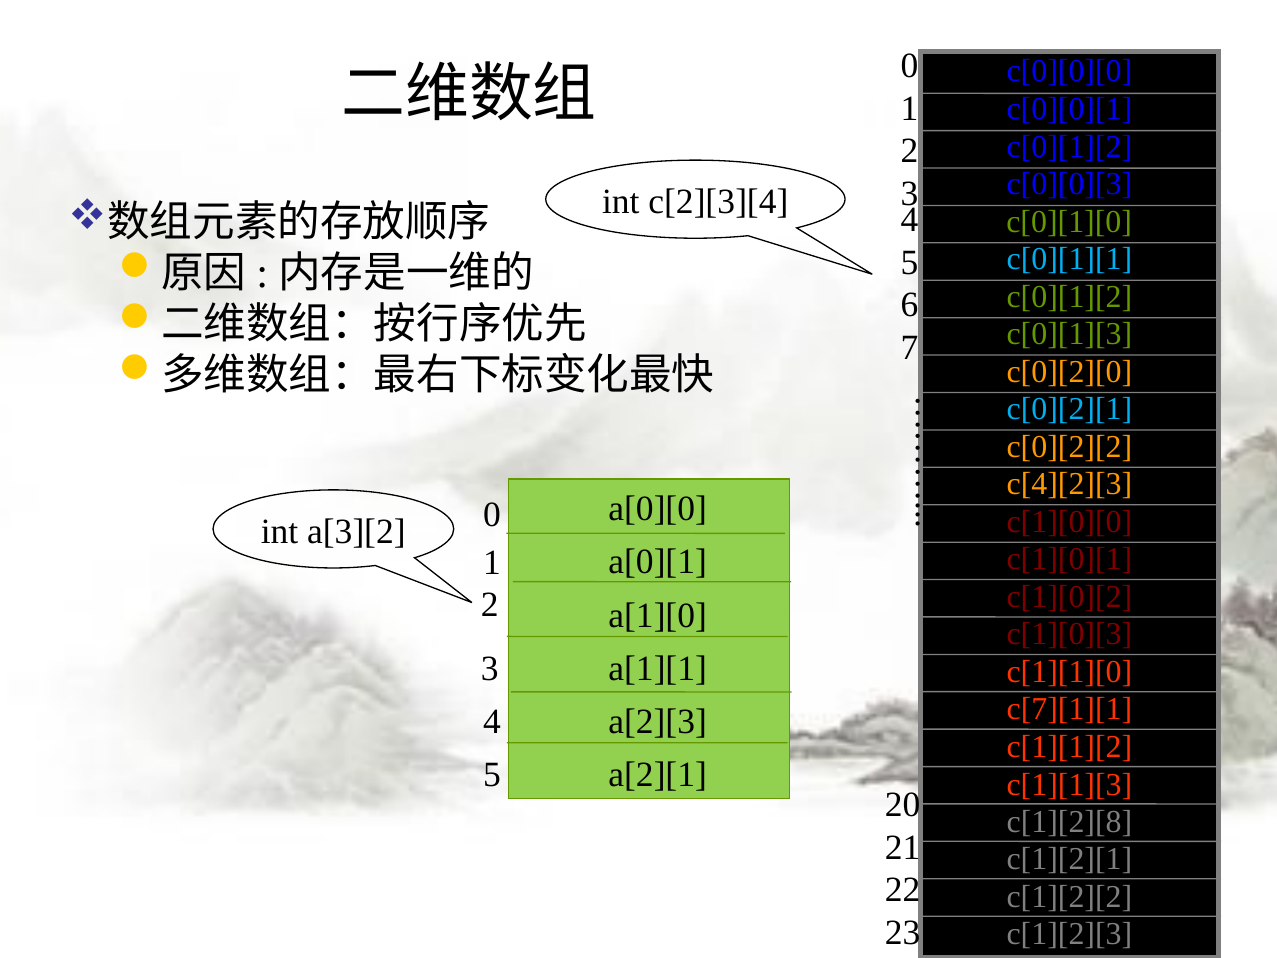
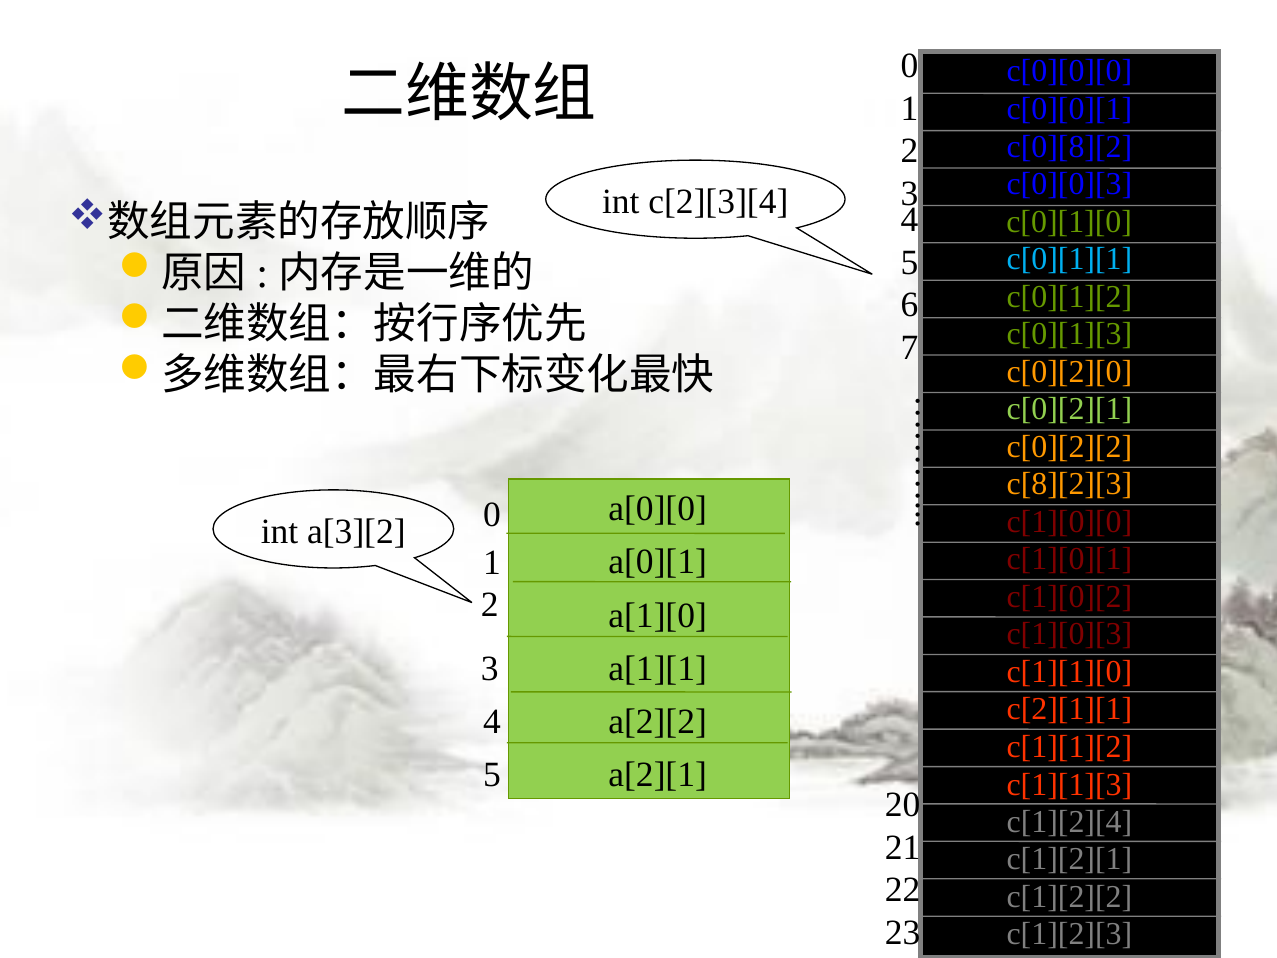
c[0][1][2 at (1069, 147): c[0][1][2 -> c[0][8][2
c[0][2][1 colour: light blue -> light green
c[4][2][3: c[4][2][3 -> c[8][2][3
c[7][1][1: c[7][1][1 -> c[2][1][1
a[2][3: a[2][3 -> a[2][2
c[1][2][8: c[1][2][8 -> c[1][2][4
